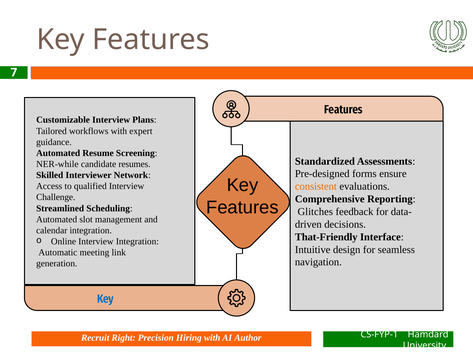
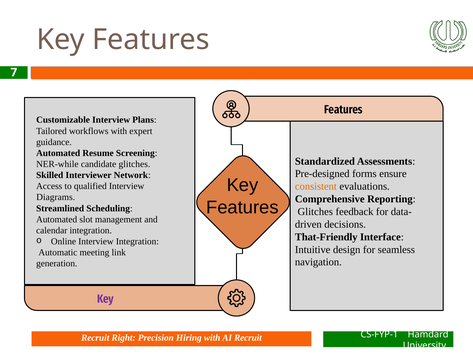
candidate resumes: resumes -> glitches
Challenge: Challenge -> Diagrams
Key at (105, 299) colour: blue -> purple
AI Author: Author -> Recruit
